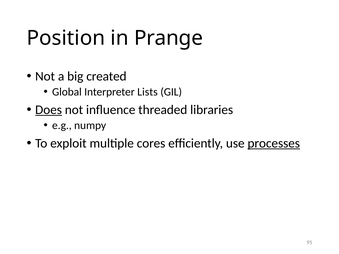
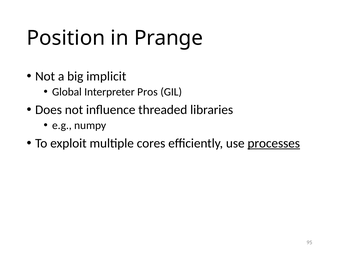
created: created -> implicit
Lists: Lists -> Pros
Does underline: present -> none
